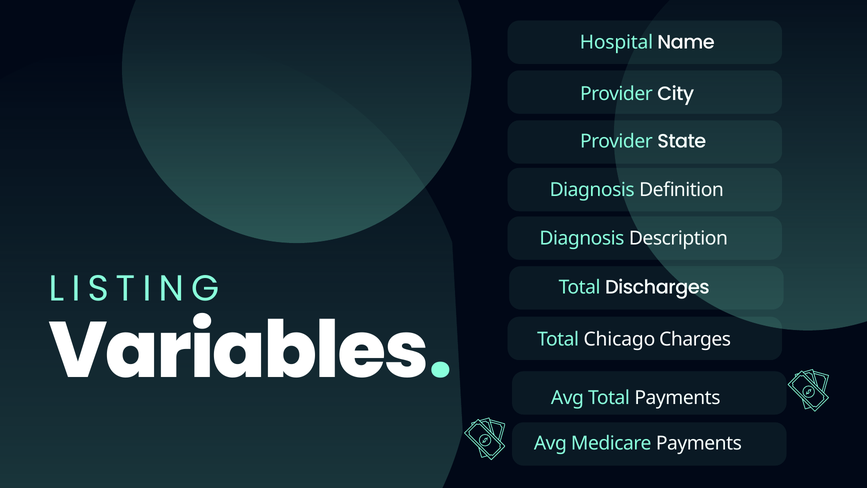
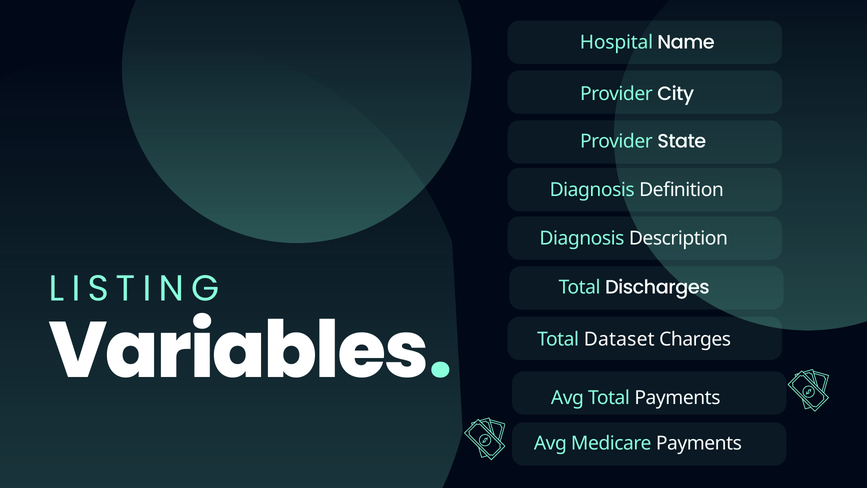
Chicago: Chicago -> Dataset
